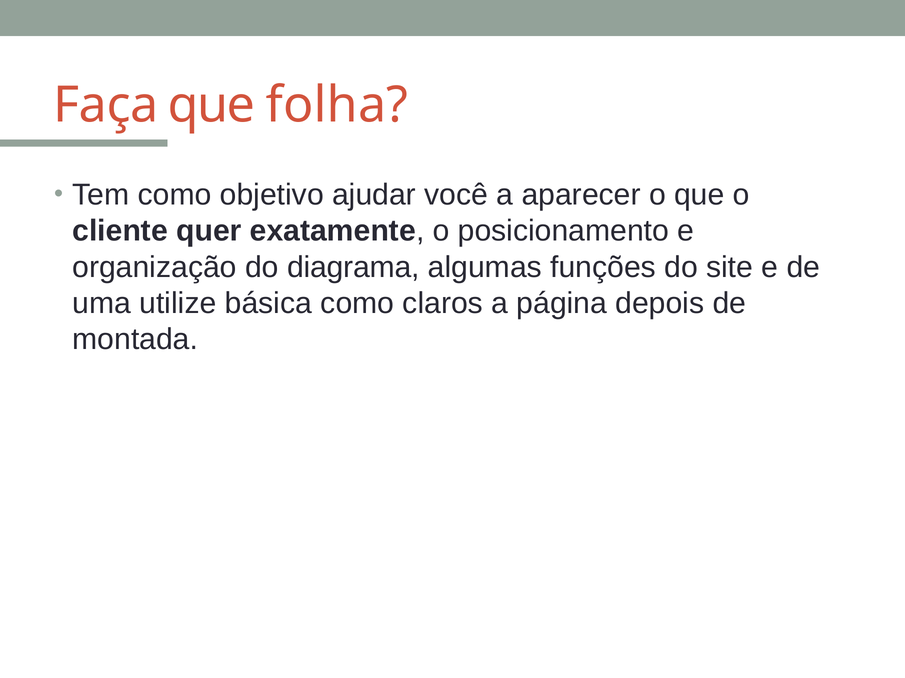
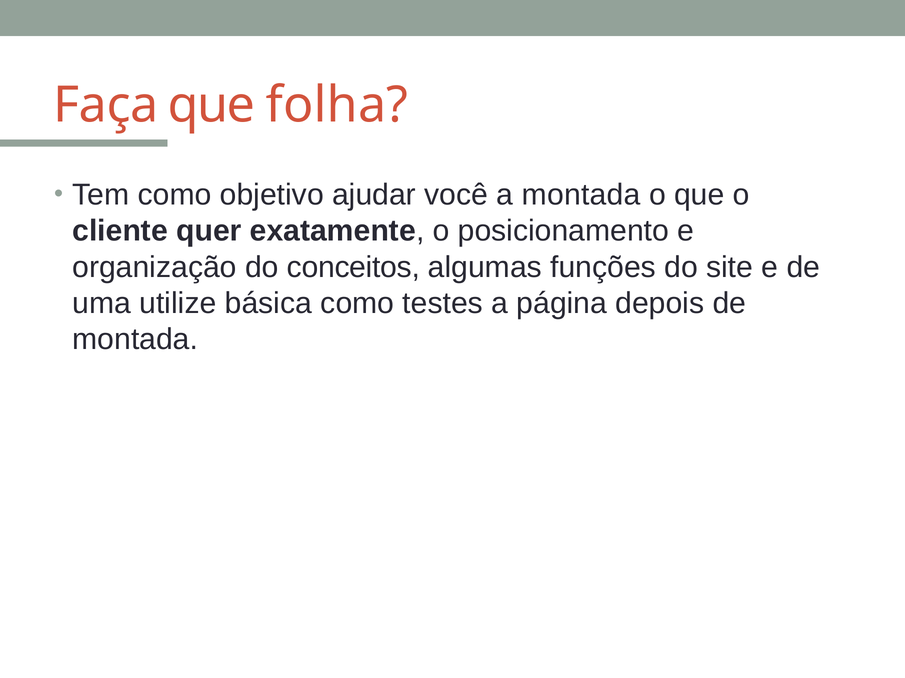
a aparecer: aparecer -> montada
diagrama: diagrama -> conceitos
claros: claros -> testes
